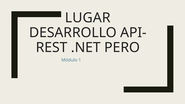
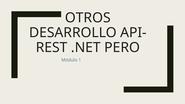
LUGAR: LUGAR -> OTROS
